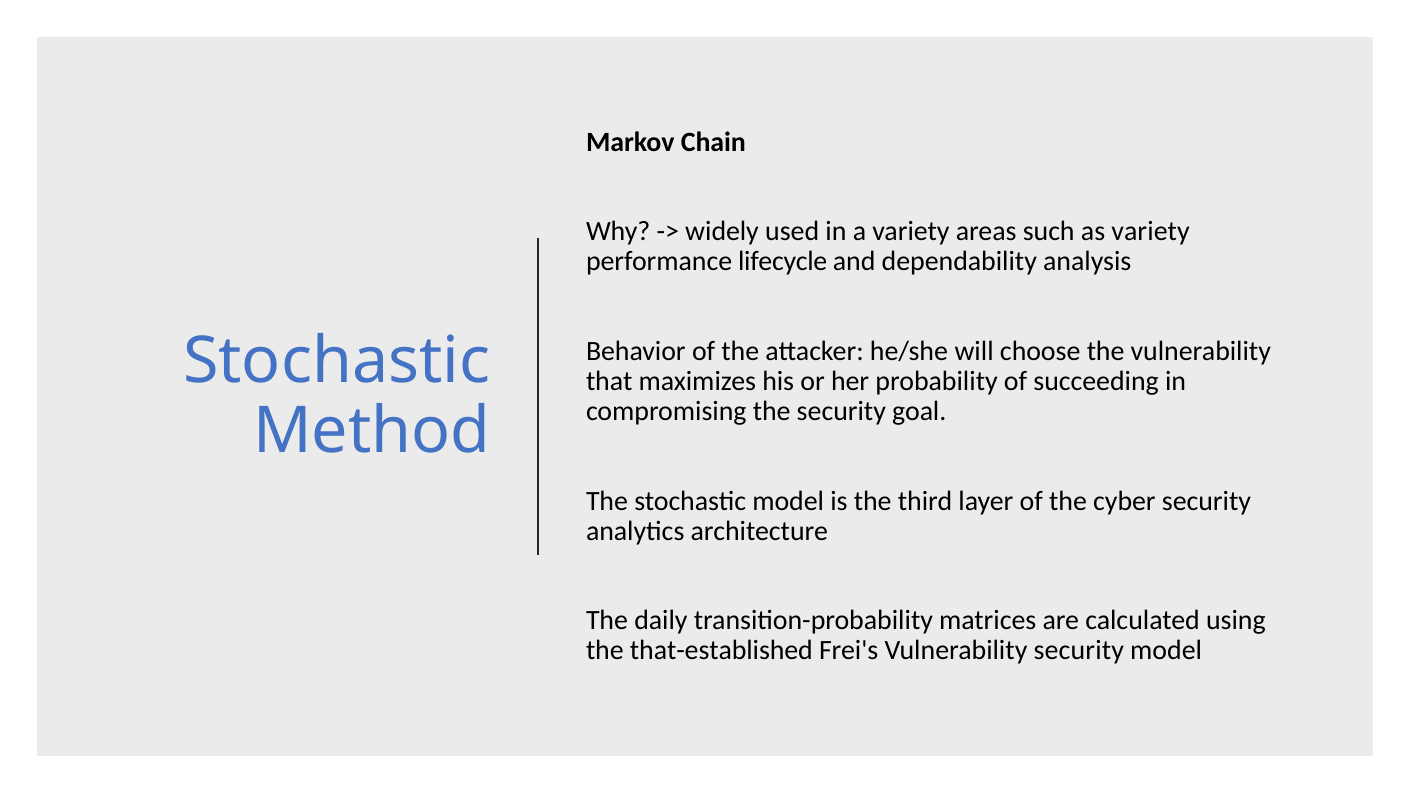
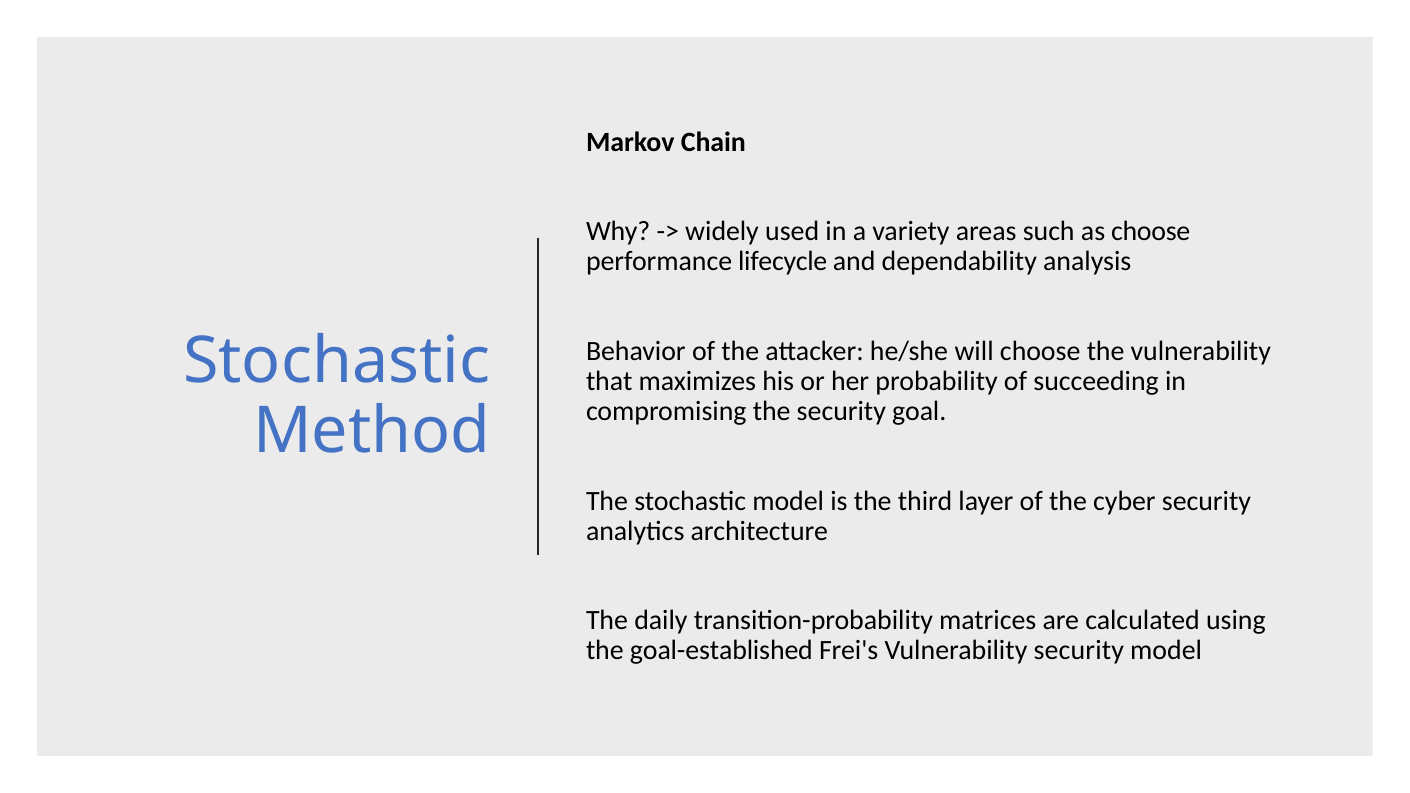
as variety: variety -> choose
that-established: that-established -> goal-established
